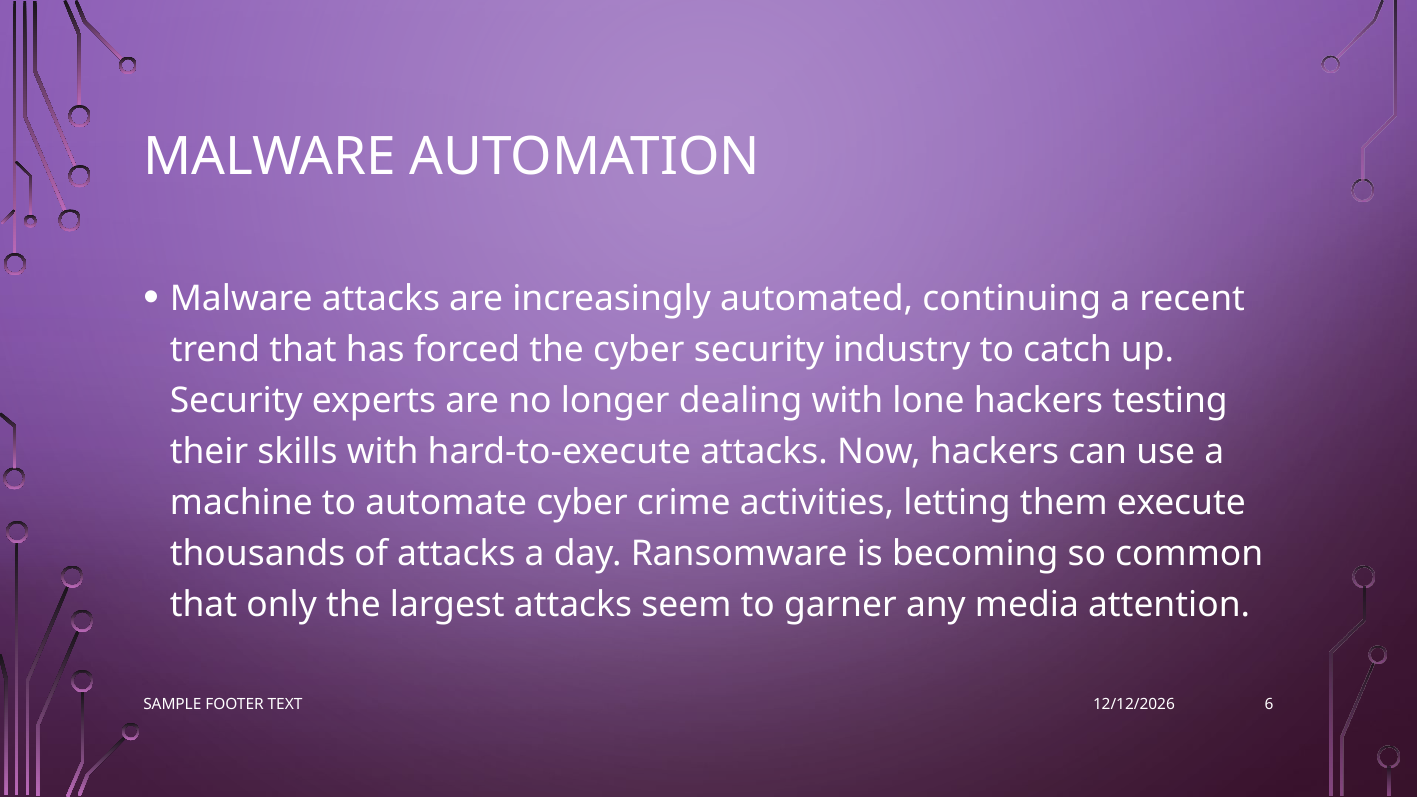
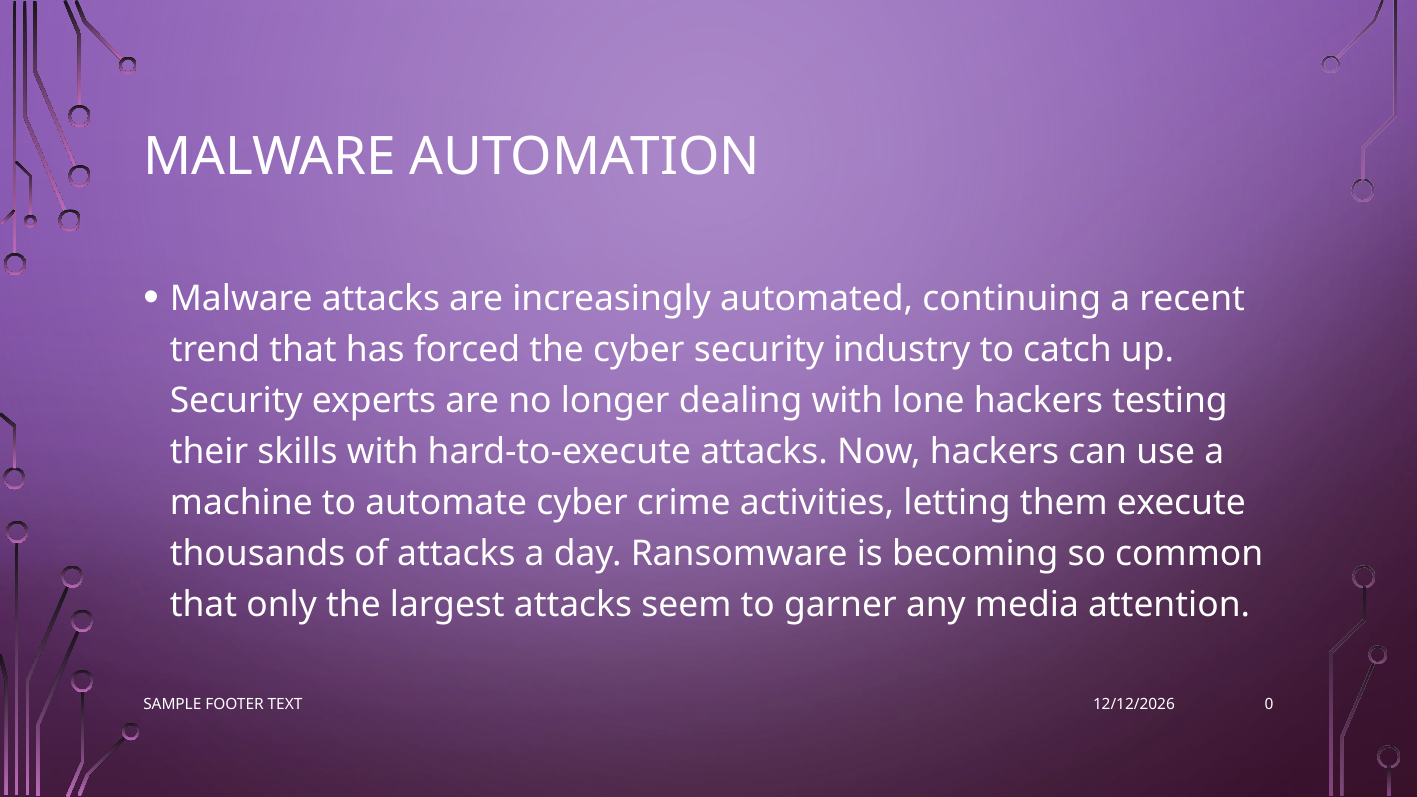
6: 6 -> 0
